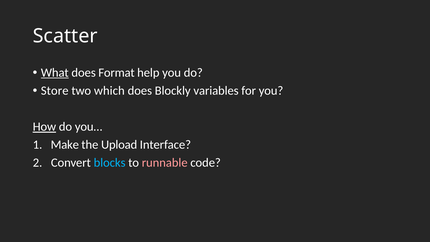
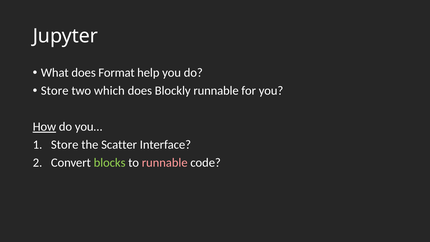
Scatter: Scatter -> Jupyter
What underline: present -> none
Blockly variables: variables -> runnable
Make at (65, 145): Make -> Store
Upload: Upload -> Scatter
blocks colour: light blue -> light green
